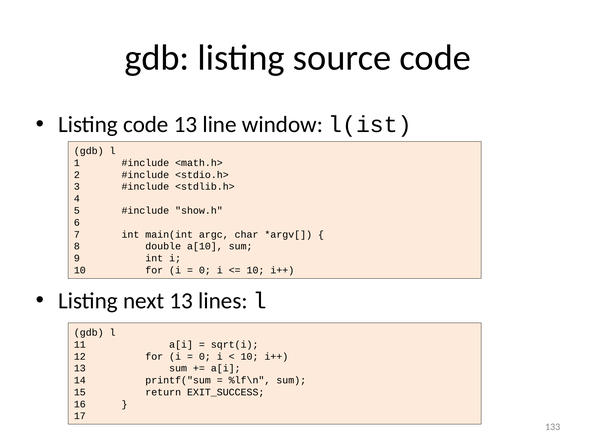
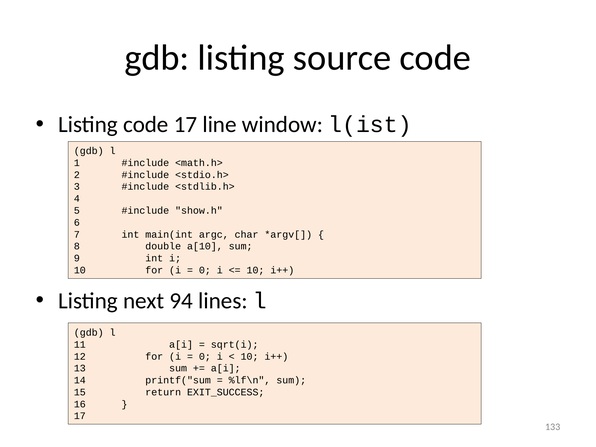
code 13: 13 -> 17
next 13: 13 -> 94
